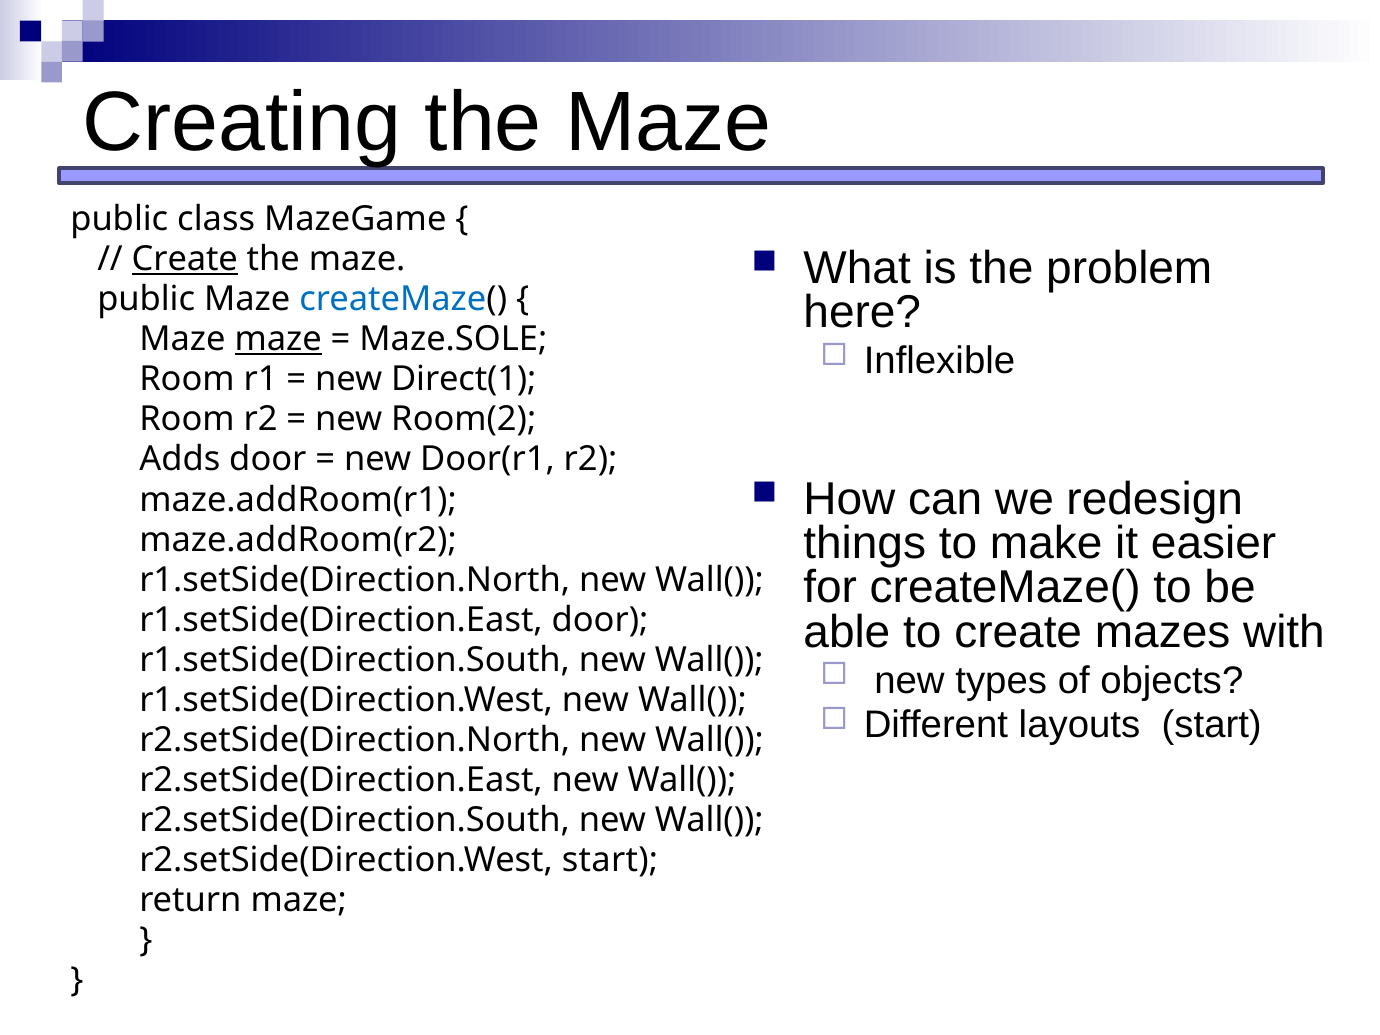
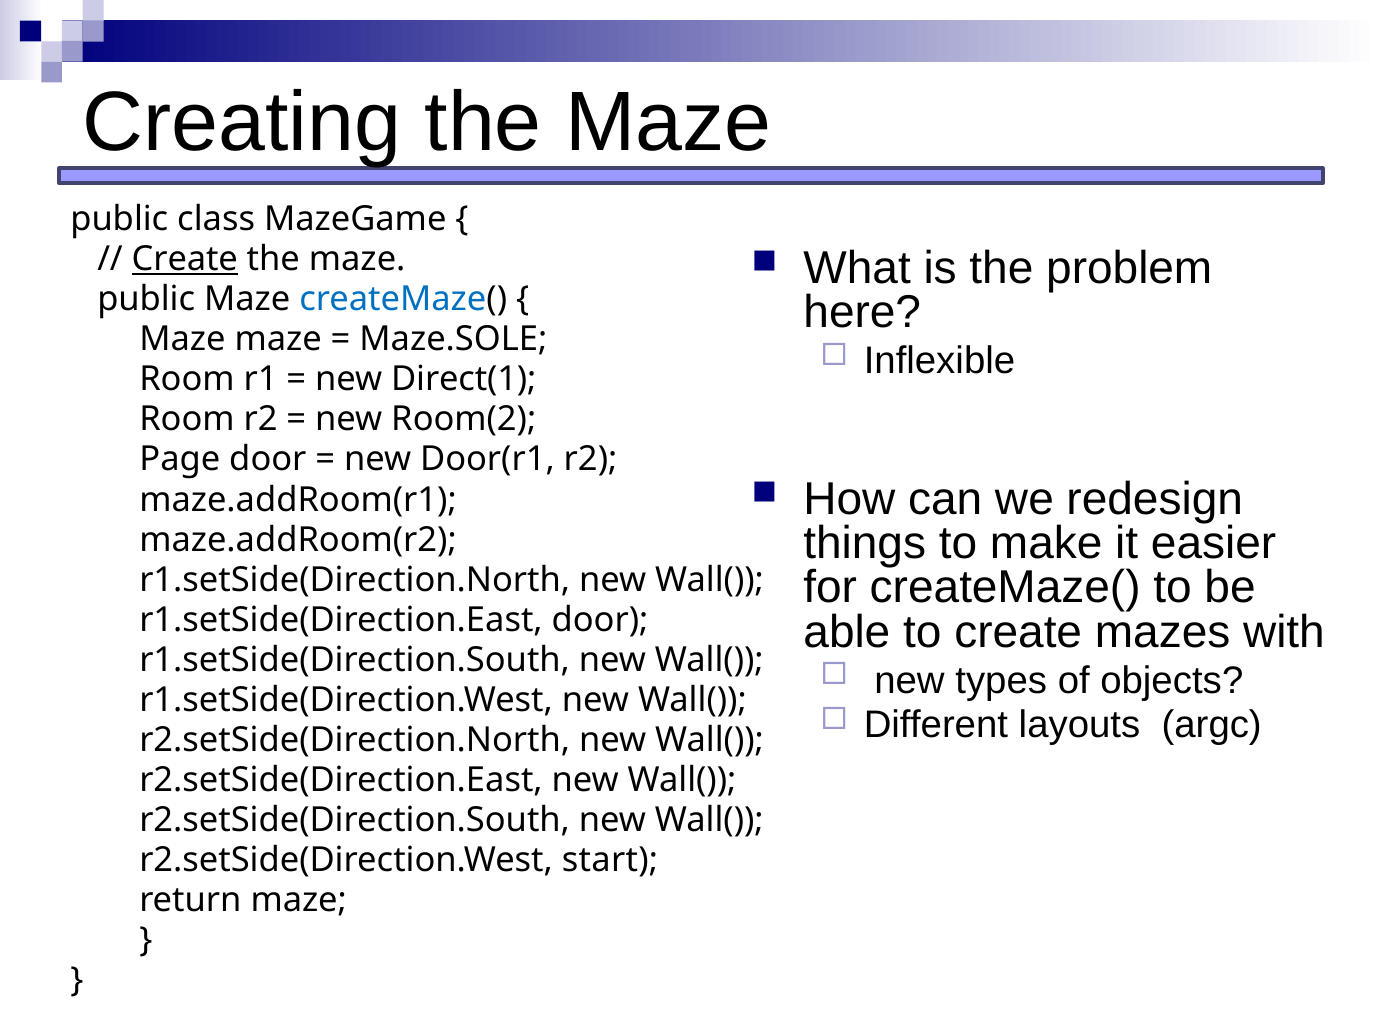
maze at (278, 339) underline: present -> none
Adds: Adds -> Page
layouts start: start -> argc
